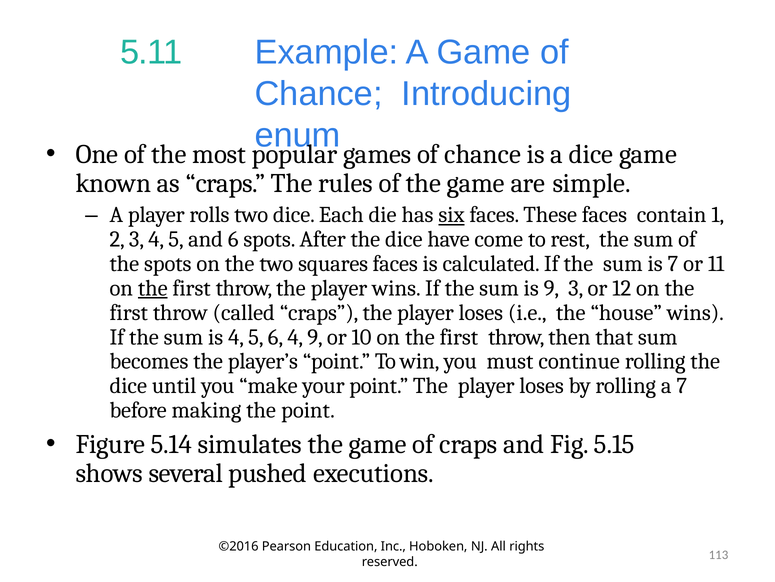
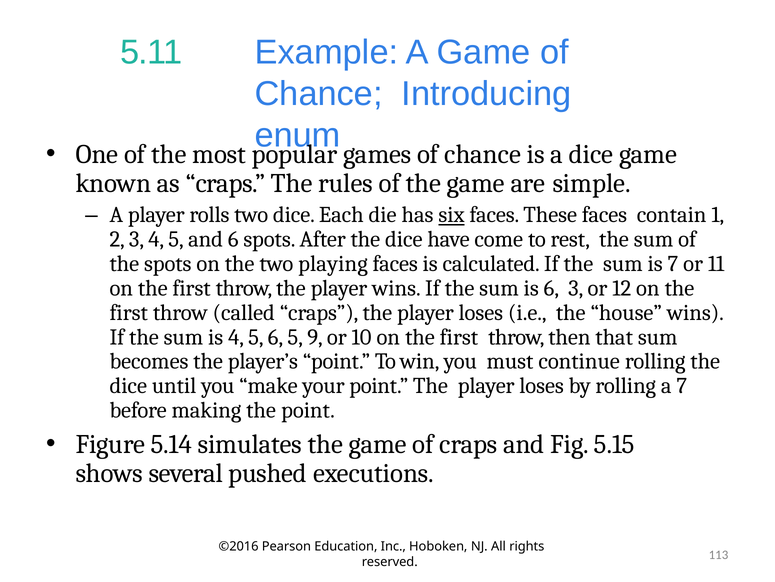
squares: squares -> playing
the at (153, 288) underline: present -> none
is 9: 9 -> 6
6 4: 4 -> 5
